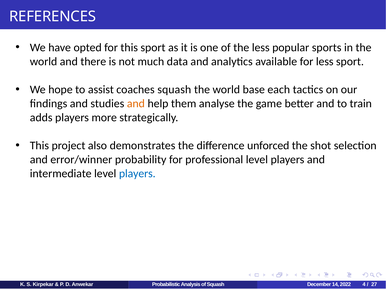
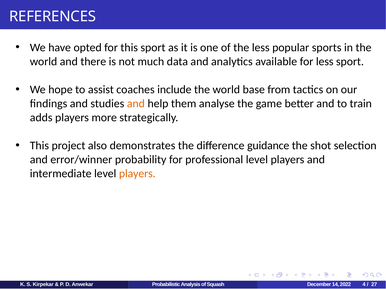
coaches squash: squash -> include
each: each -> from
unforced: unforced -> guidance
players at (137, 174) colour: blue -> orange
